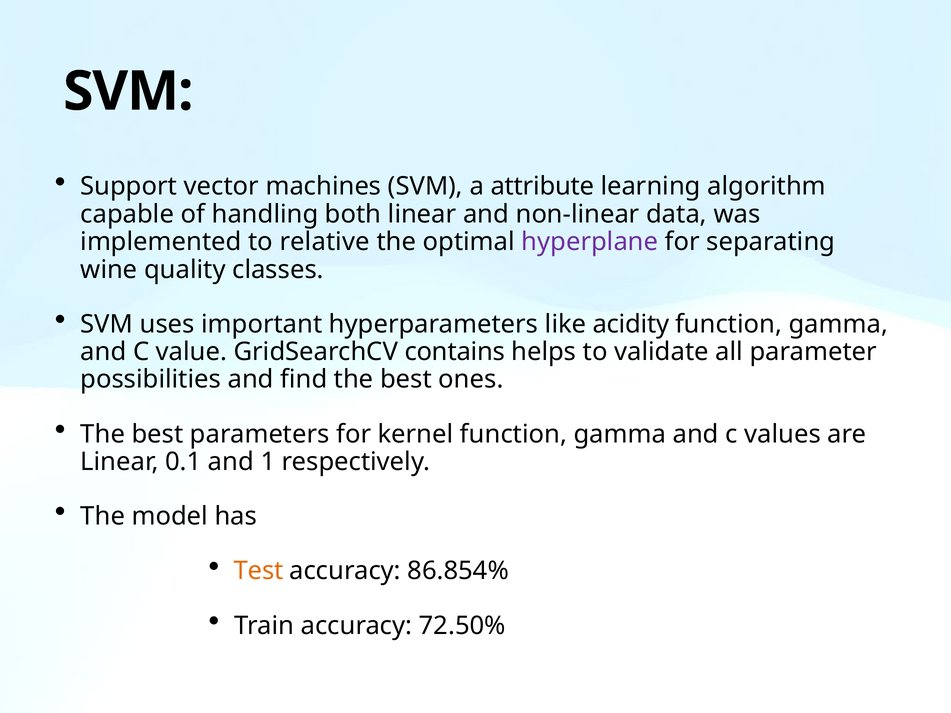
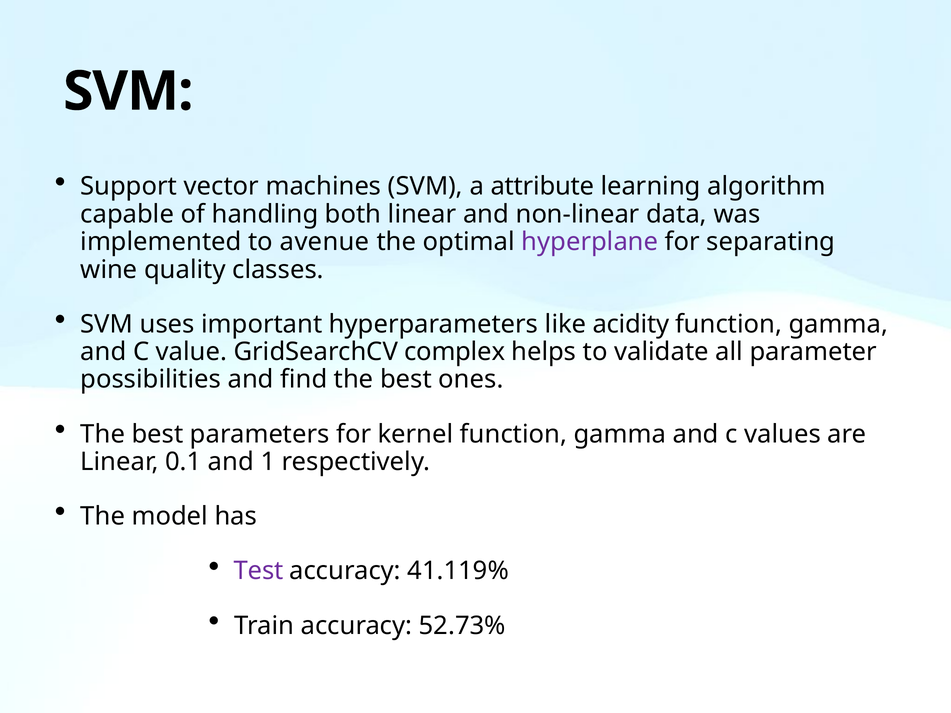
relative: relative -> avenue
contains: contains -> complex
Test colour: orange -> purple
86.854%: 86.854% -> 41.119%
72.50%: 72.50% -> 52.73%
